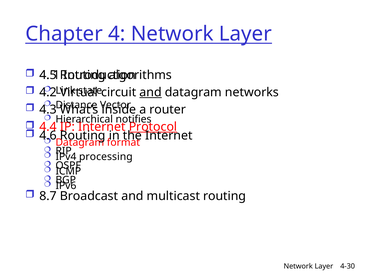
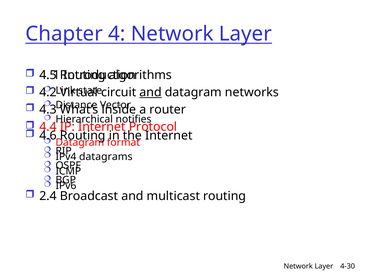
Protocol underline: present -> none
processing: processing -> datagrams
8.7: 8.7 -> 2.4
